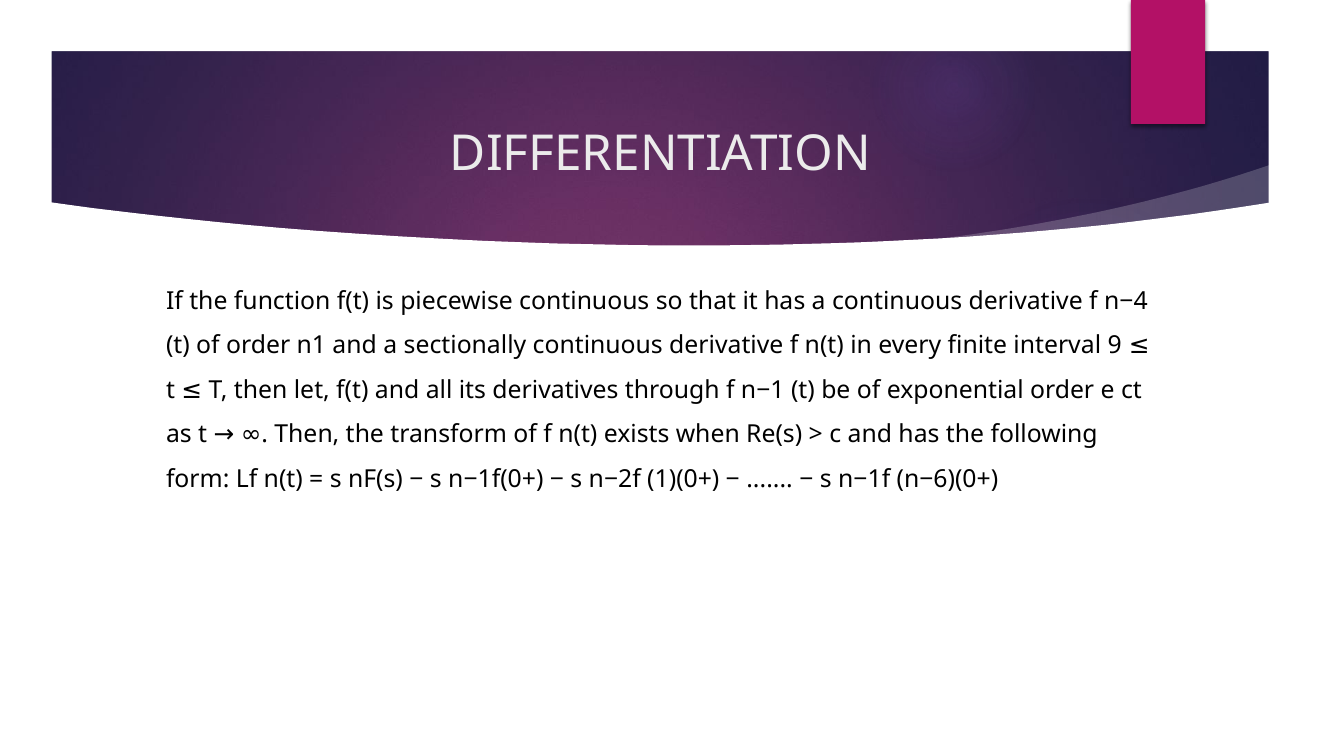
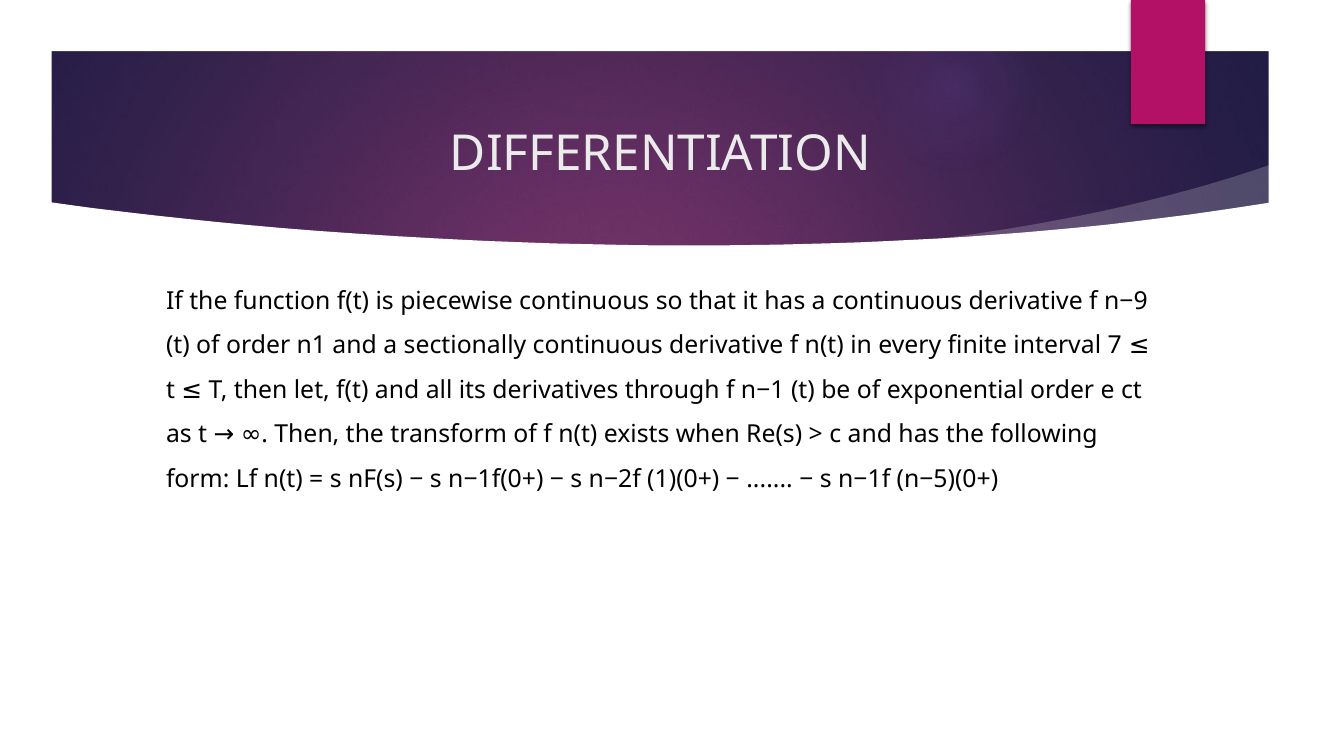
n−4: n−4 -> n−9
9: 9 -> 7
n−6)(0+: n−6)(0+ -> n−5)(0+
